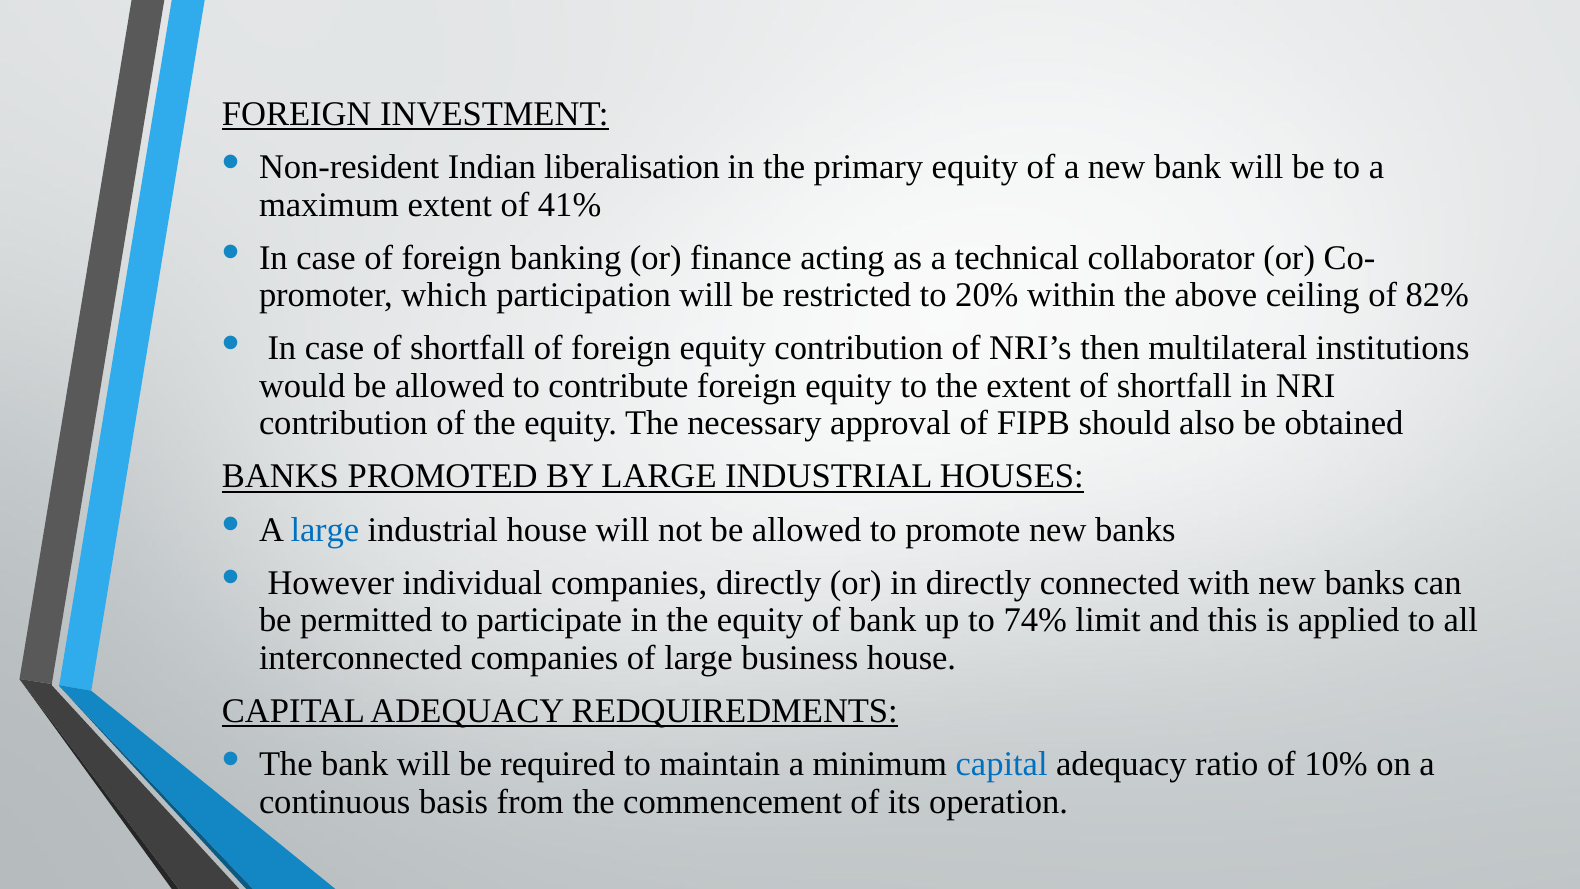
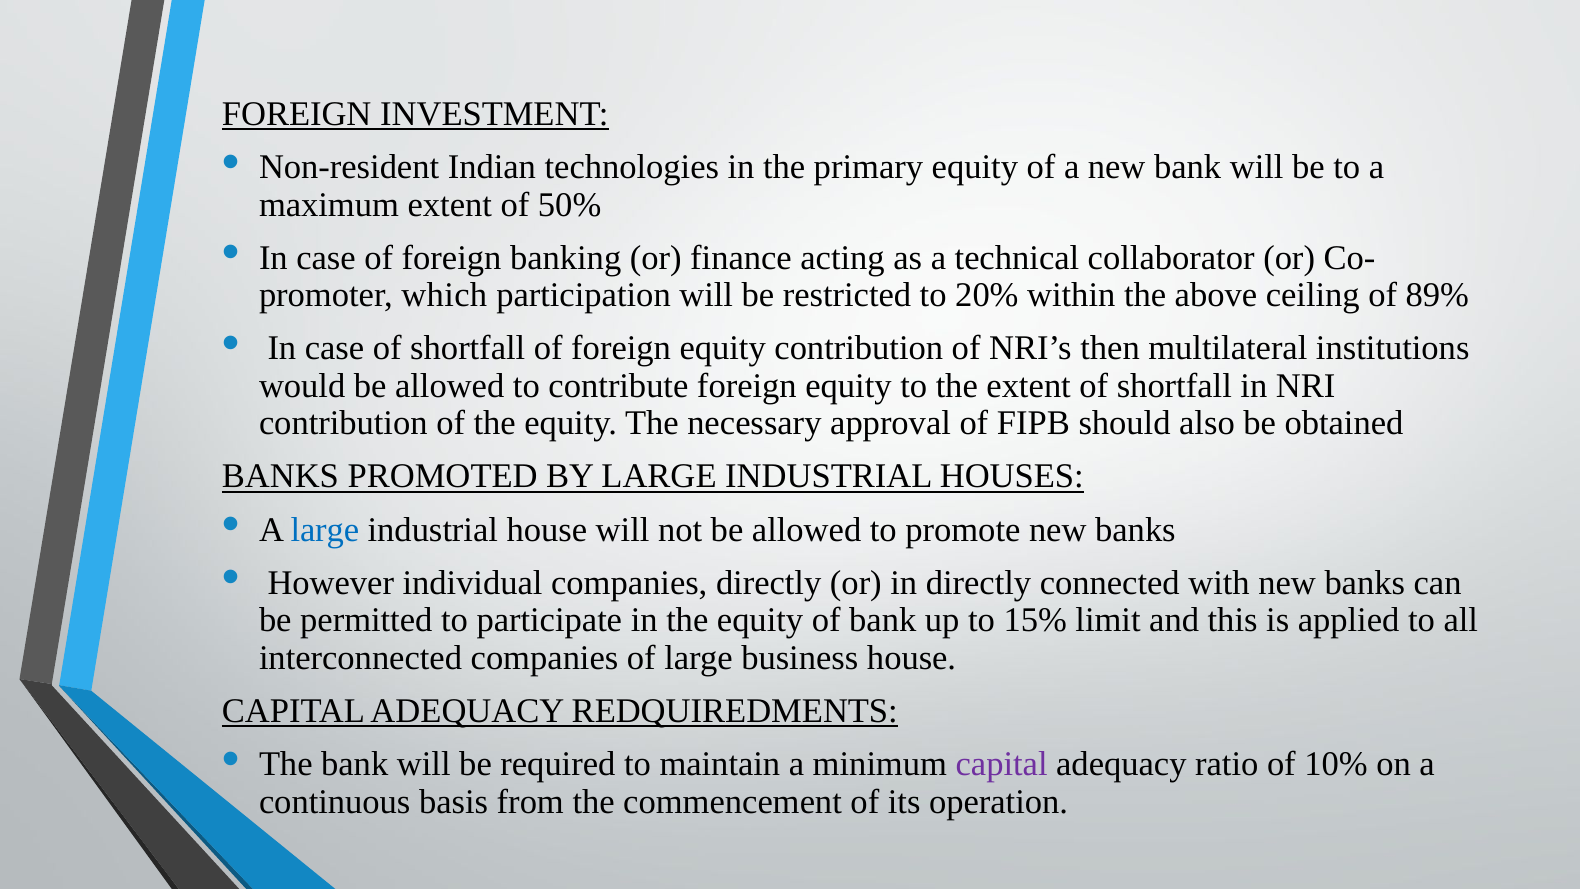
liberalisation: liberalisation -> technologies
41%: 41% -> 50%
82%: 82% -> 89%
74%: 74% -> 15%
capital at (1002, 764) colour: blue -> purple
